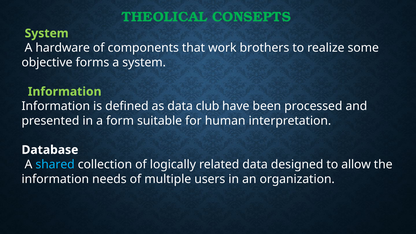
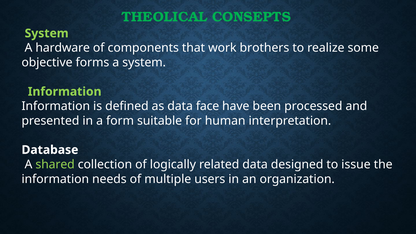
club: club -> face
shared colour: light blue -> light green
allow: allow -> issue
